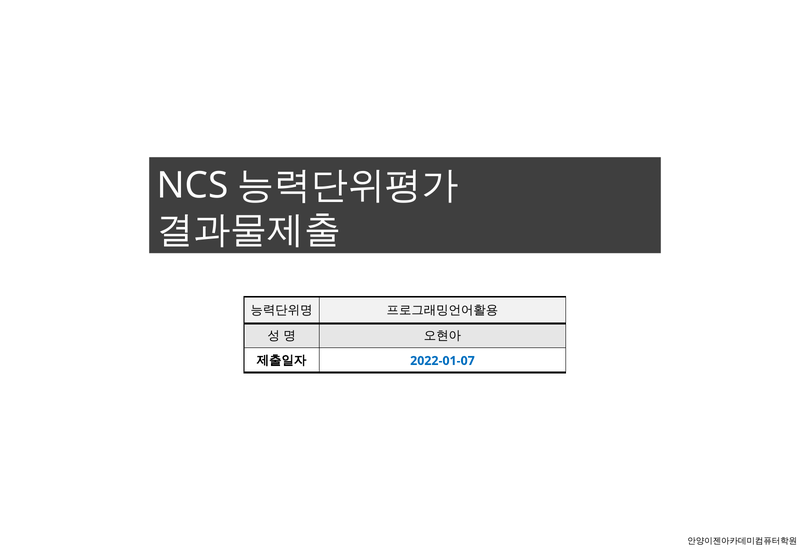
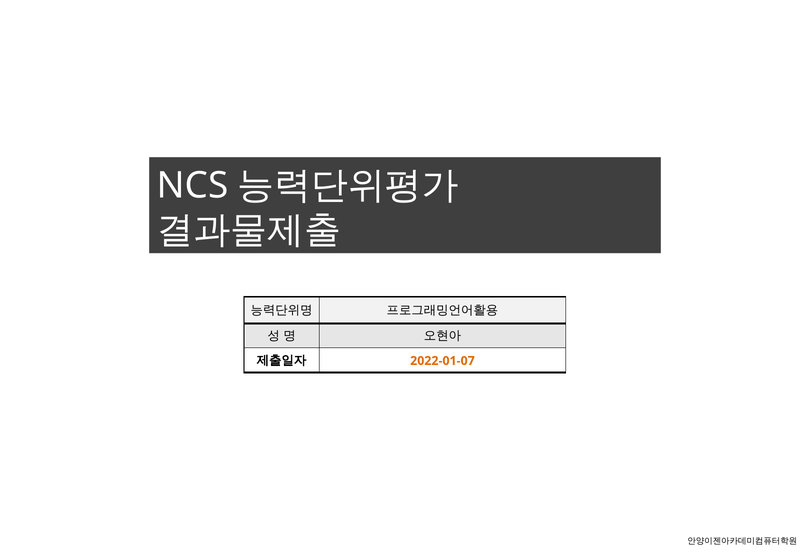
2022-01-07 colour: blue -> orange
